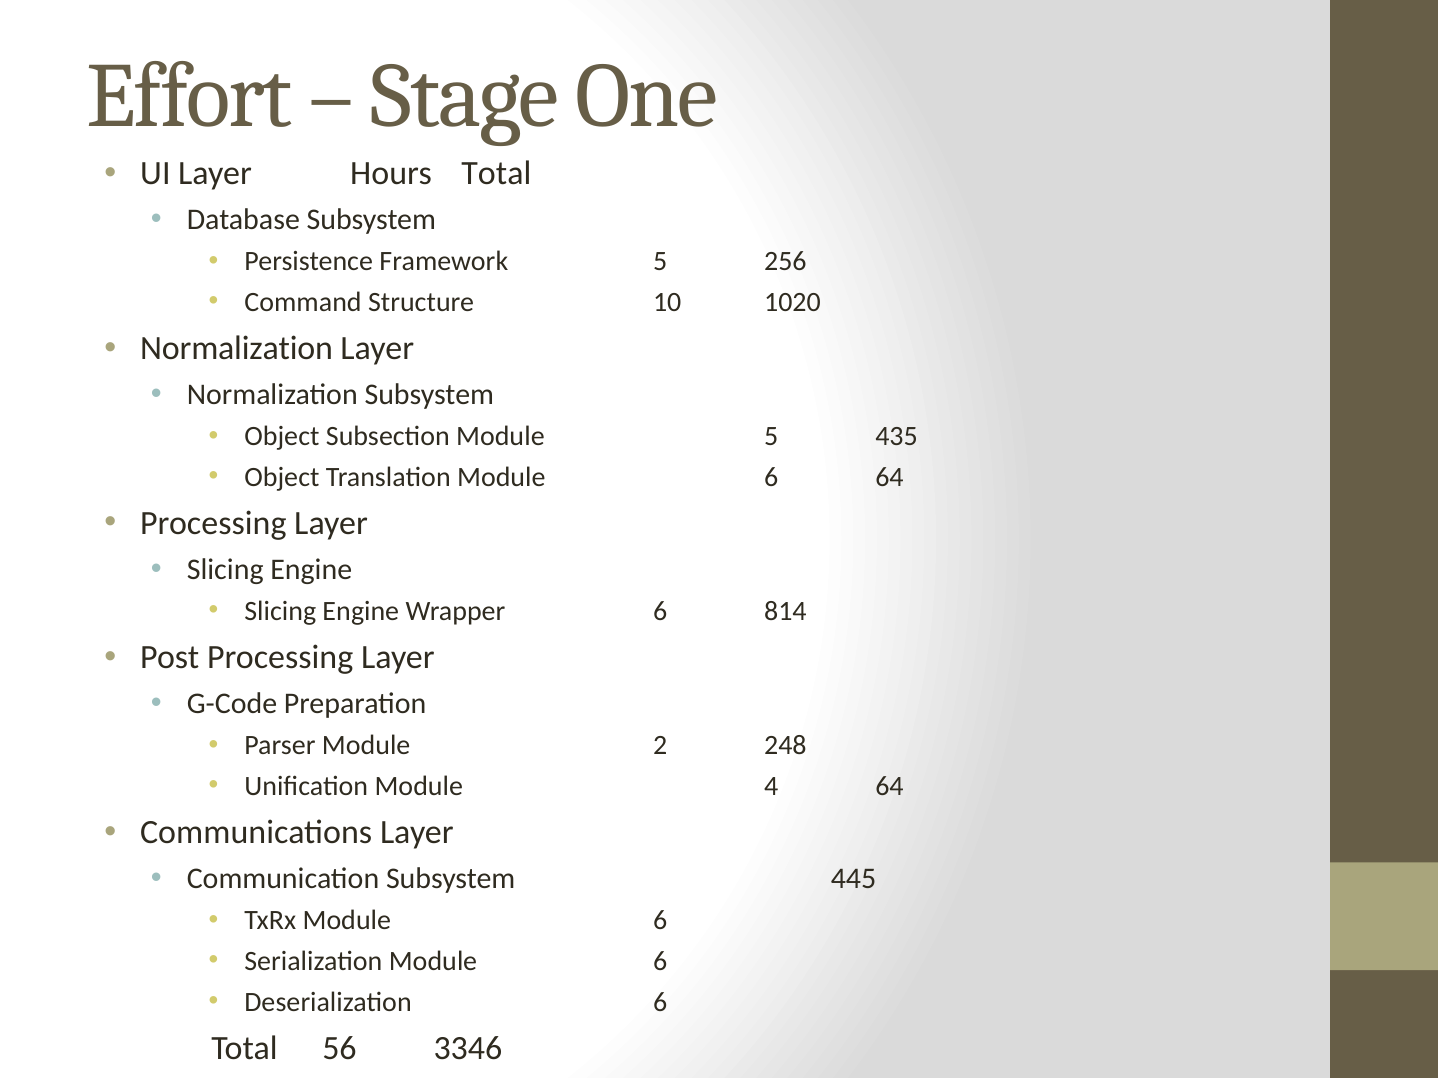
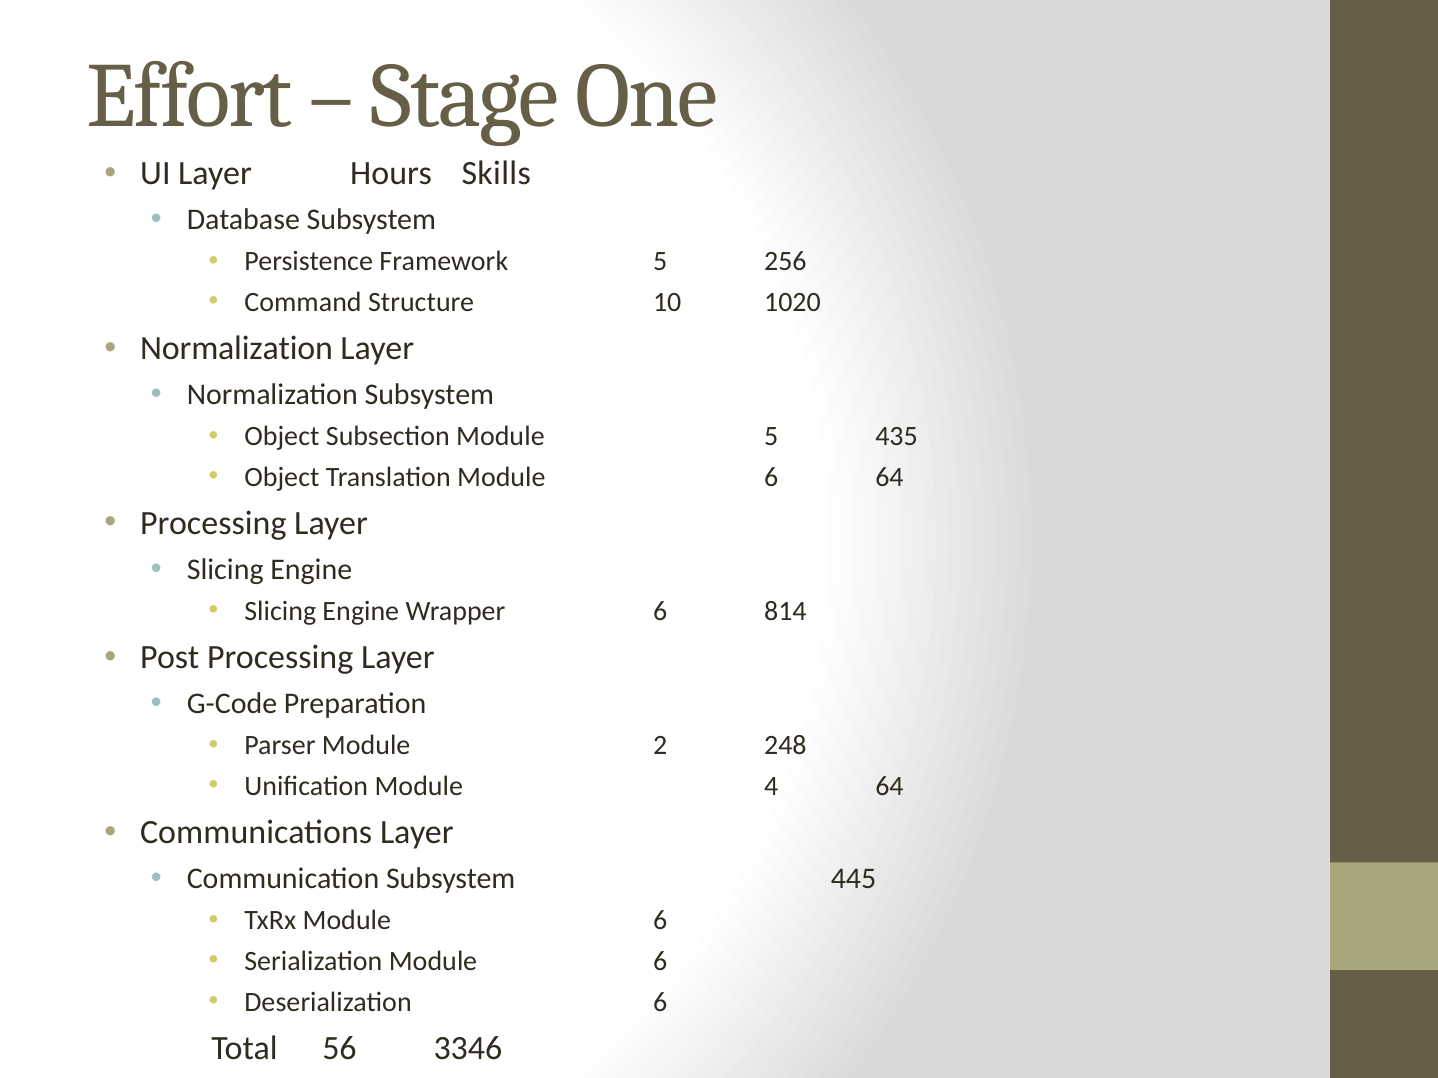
Hours Total: Total -> Skills
